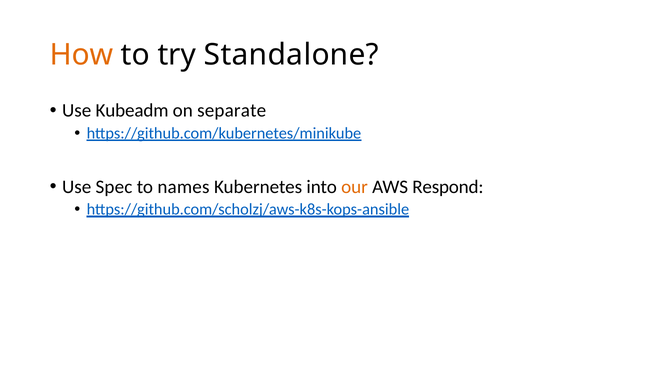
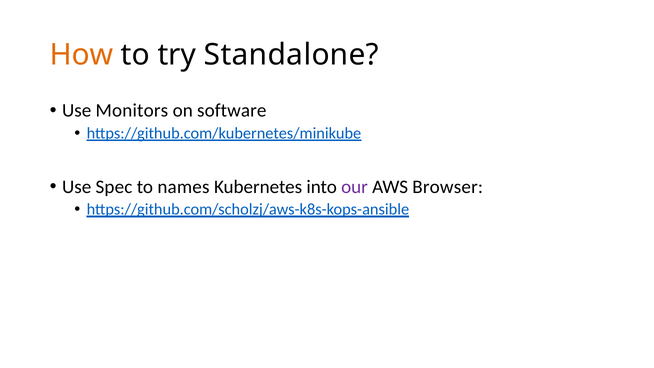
Kubeadm: Kubeadm -> Monitors
separate: separate -> software
our colour: orange -> purple
Respond: Respond -> Browser
